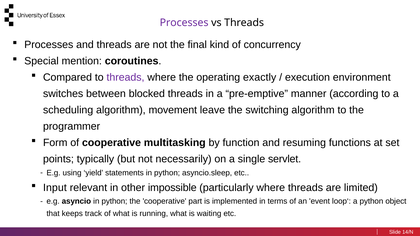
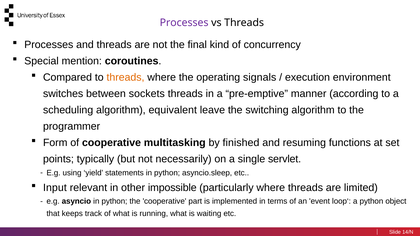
threads at (126, 77) colour: purple -> orange
exactly: exactly -> signals
blocked: blocked -> sockets
movement: movement -> equivalent
function: function -> finished
